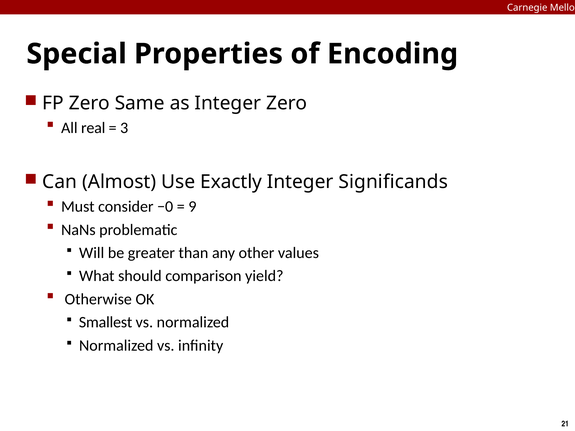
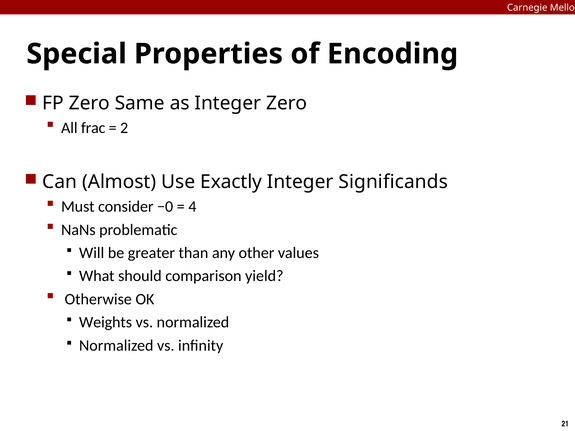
real: real -> frac
3: 3 -> 2
9: 9 -> 4
Smallest: Smallest -> Weights
